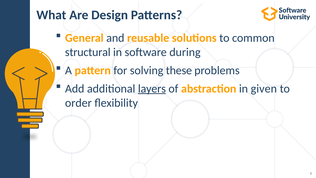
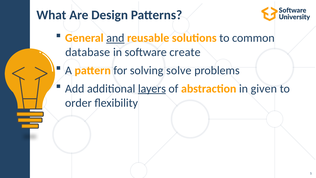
and underline: none -> present
structural: structural -> database
during: during -> create
these: these -> solve
